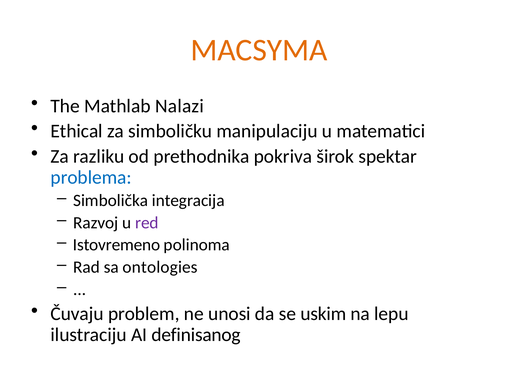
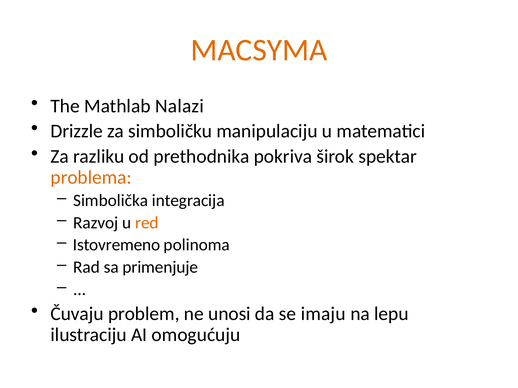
Ethical: Ethical -> Drizzle
problema colour: blue -> orange
red colour: purple -> orange
ontologies: ontologies -> primenjuje
uskim: uskim -> imaju
definisanog: definisanog -> omogućuju
